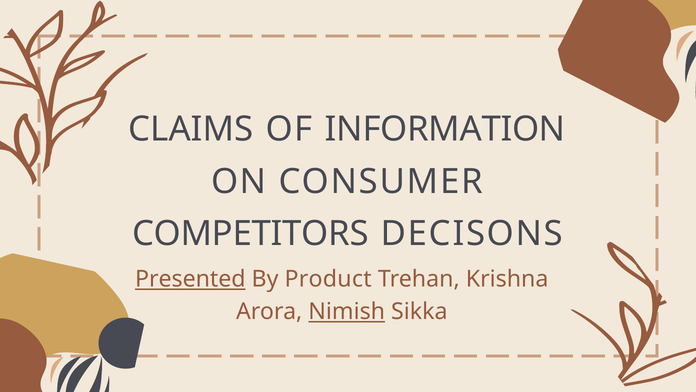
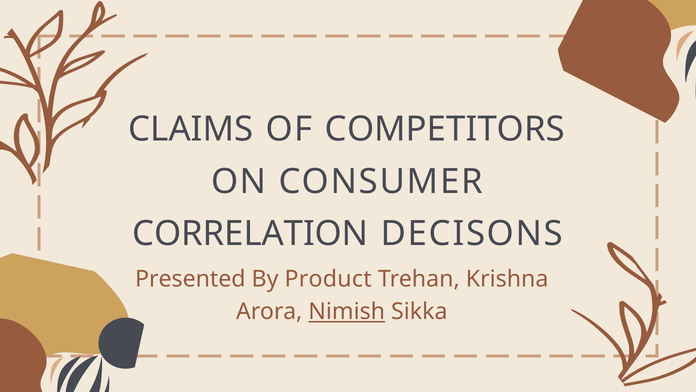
INFORMATION: INFORMATION -> COMPETITORS
COMPETITORS: COMPETITORS -> CORRELATION
Presented underline: present -> none
